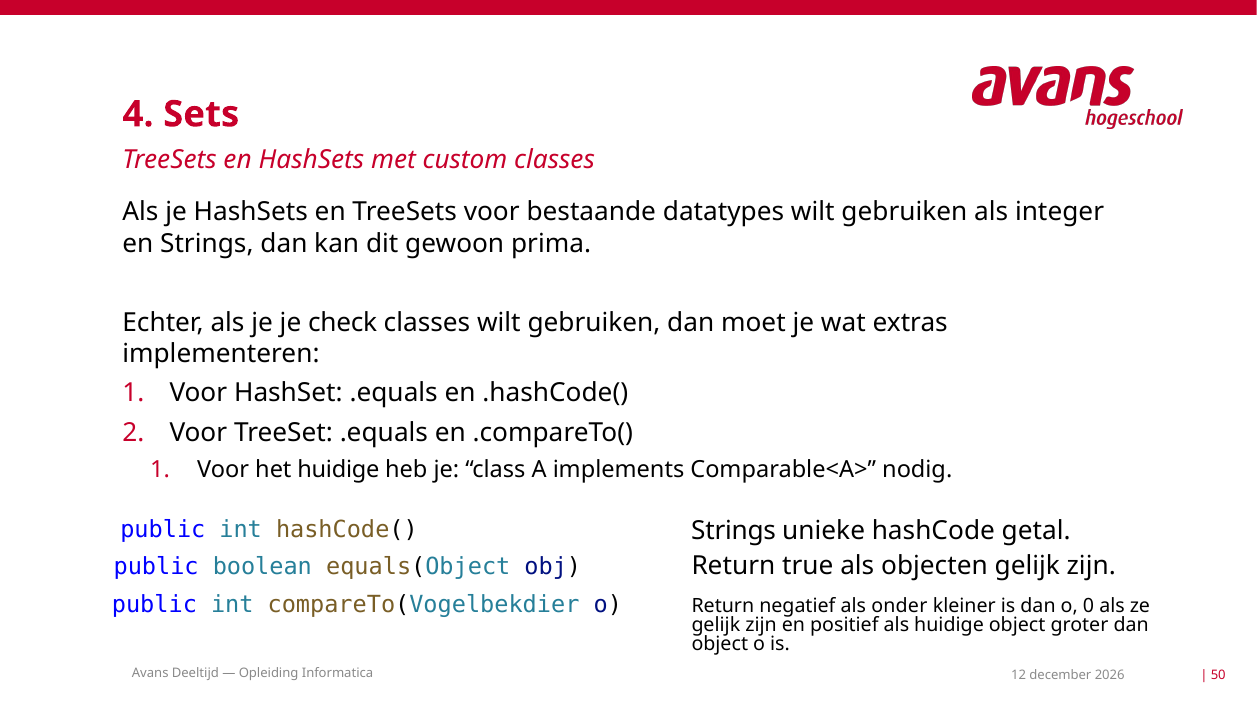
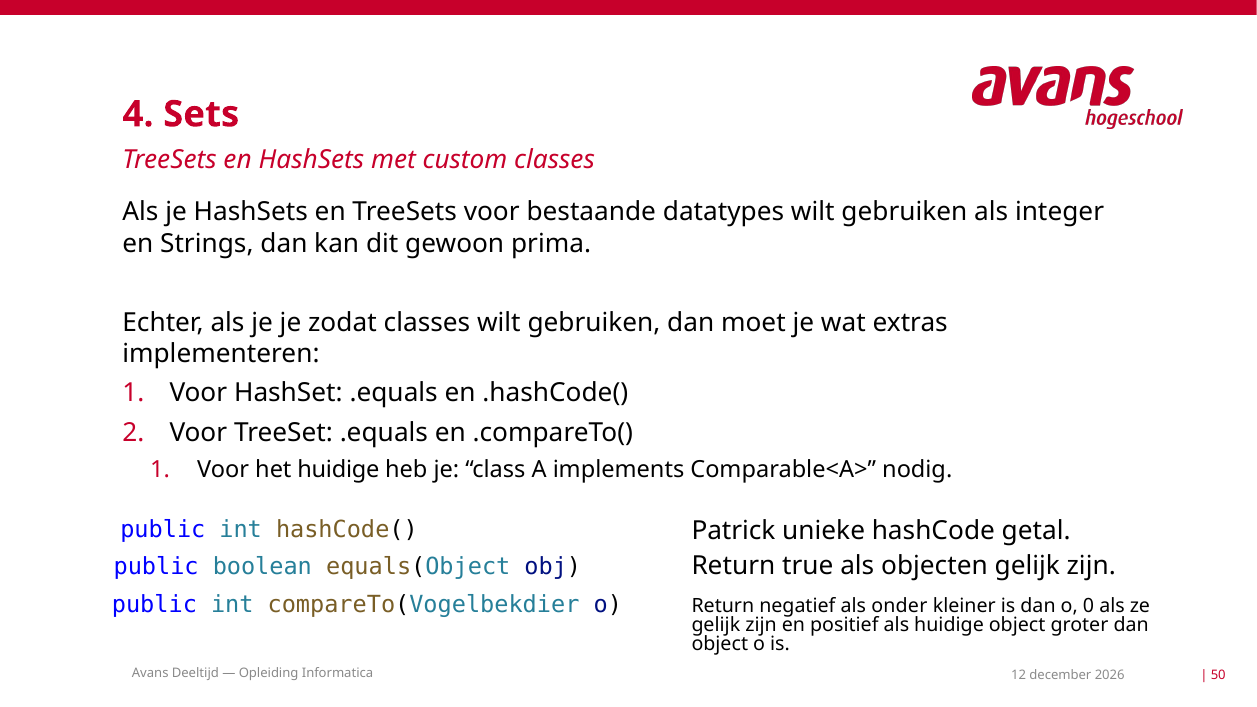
check: check -> zodat
Strings at (734, 531): Strings -> Patrick
